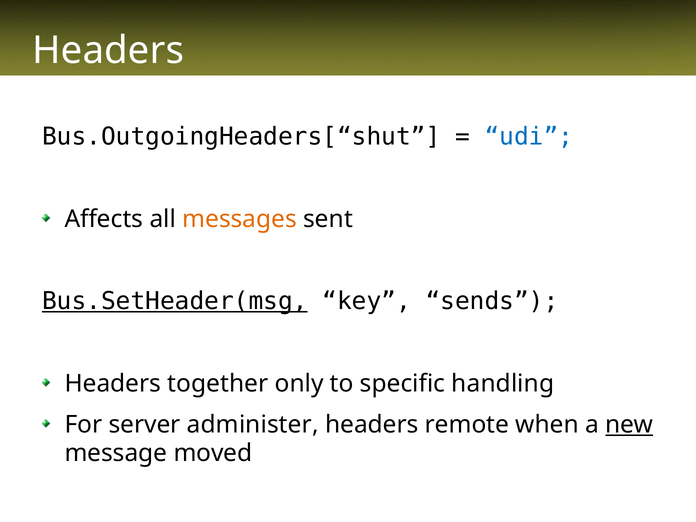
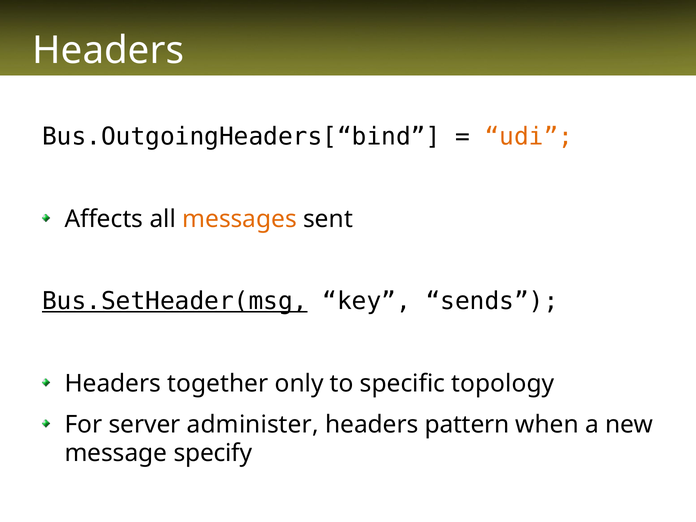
Bus.OutgoingHeaders[“shut: Bus.OutgoingHeaders[“shut -> Bus.OutgoingHeaders[“bind
udi colour: blue -> orange
handling: handling -> topology
remote: remote -> pattern
new underline: present -> none
moved: moved -> specify
